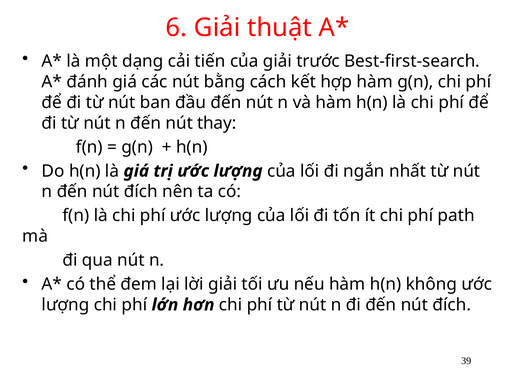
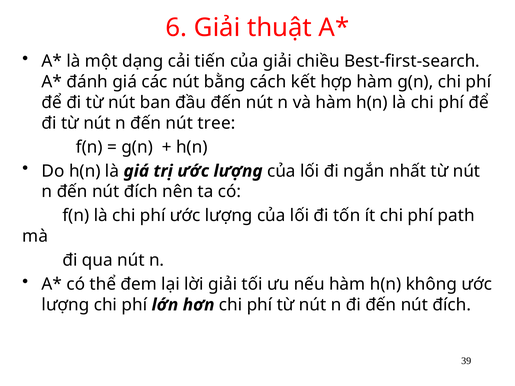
trước: trước -> chiều
thay: thay -> tree
